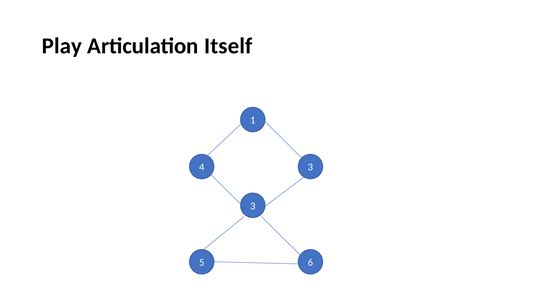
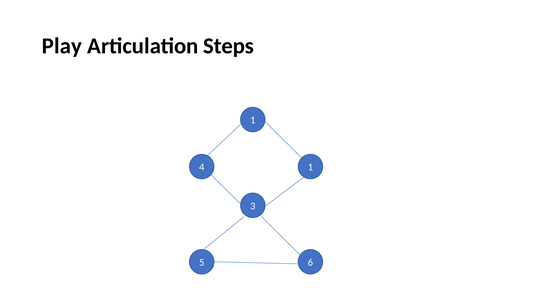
Itself: Itself -> Steps
4 3: 3 -> 1
